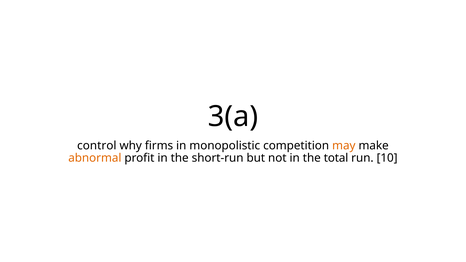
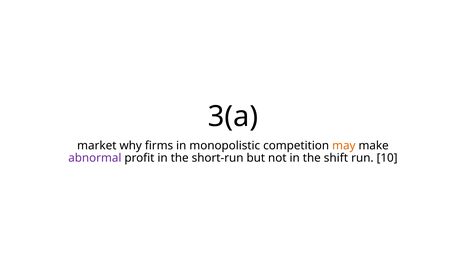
control: control -> market
abnormal colour: orange -> purple
total: total -> shift
